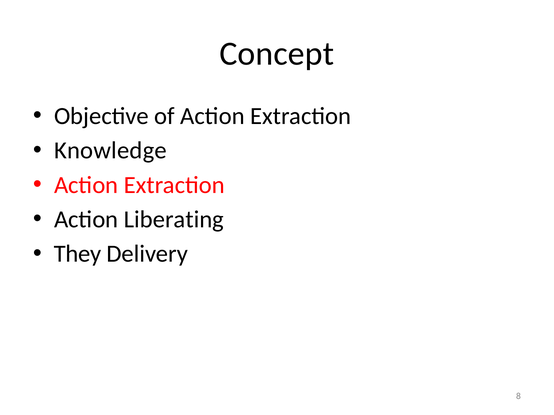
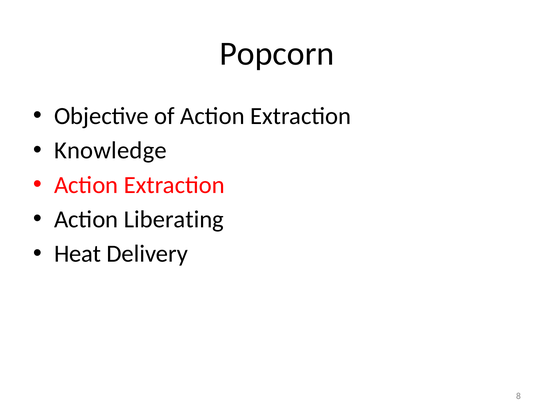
Concept: Concept -> Popcorn
They: They -> Heat
